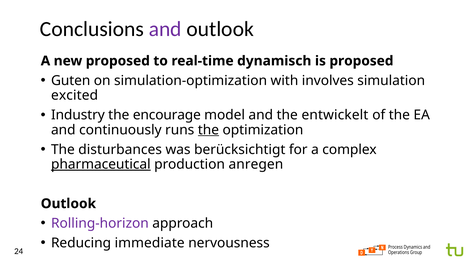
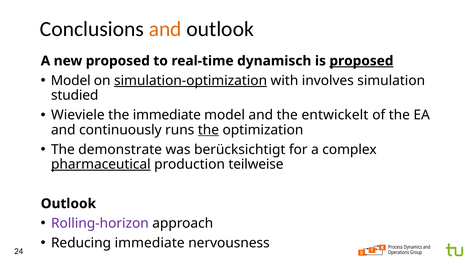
and at (165, 29) colour: purple -> orange
proposed at (361, 61) underline: none -> present
Guten at (71, 81): Guten -> Model
simulation-optimization underline: none -> present
excited: excited -> studied
Industry: Industry -> Wieviele
the encourage: encourage -> immediate
disturbances: disturbances -> demonstrate
anregen: anregen -> teilweise
